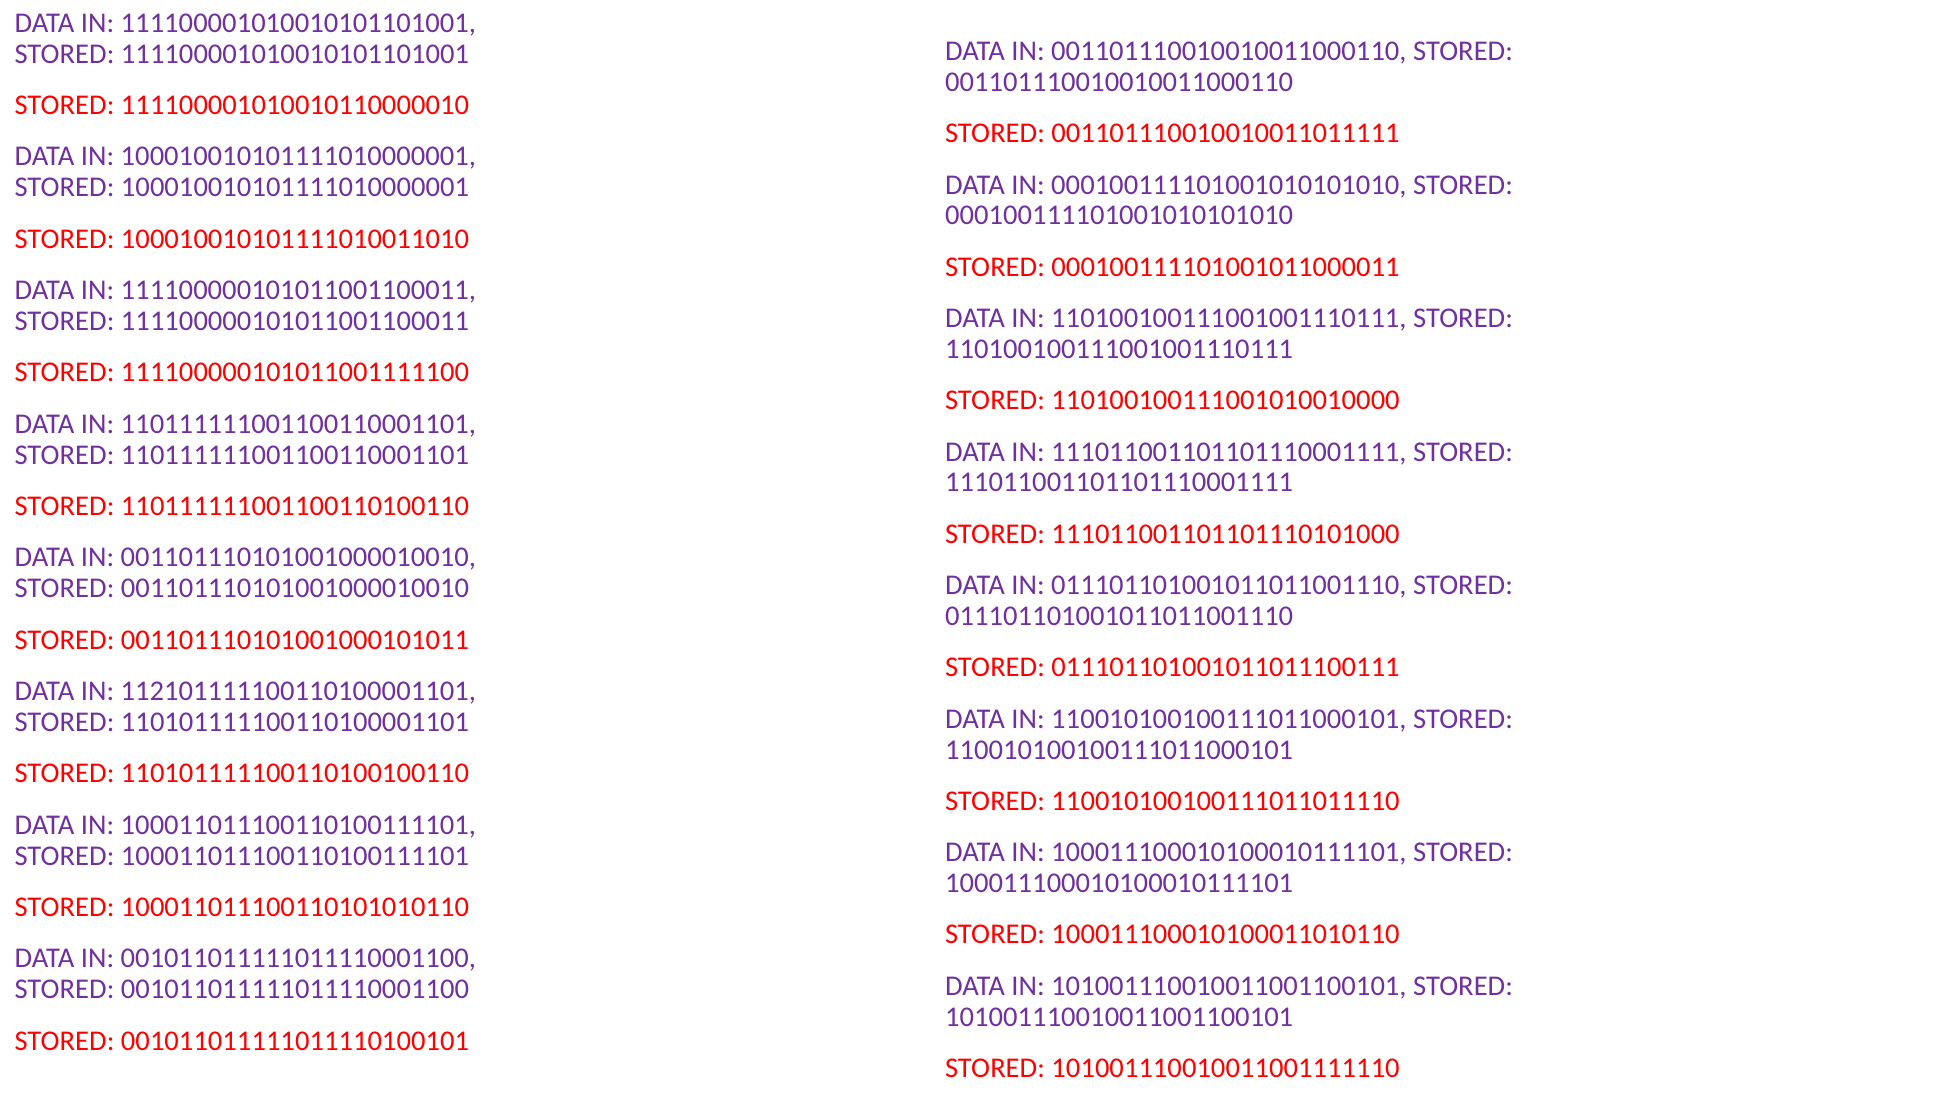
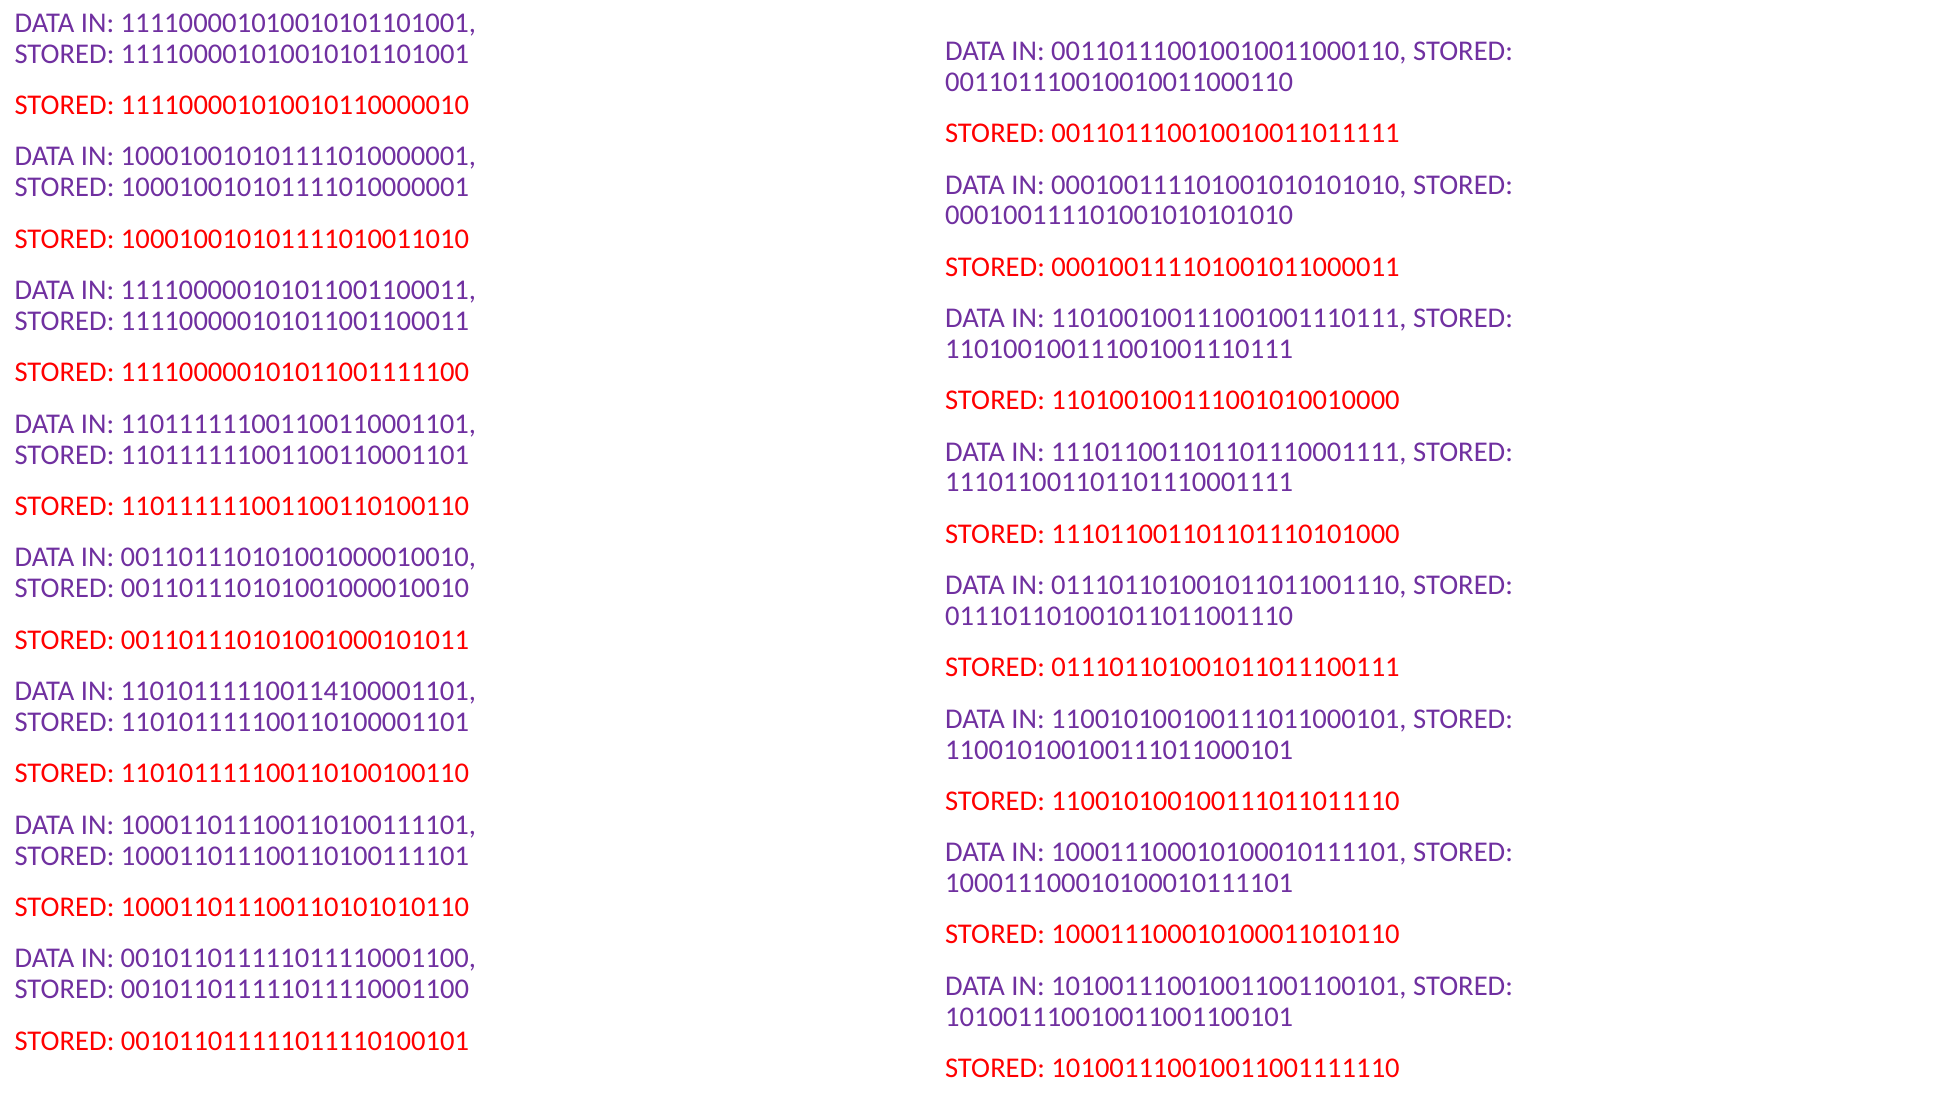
112101111100110100001101: 112101111100110100001101 -> 110101111100114100001101
